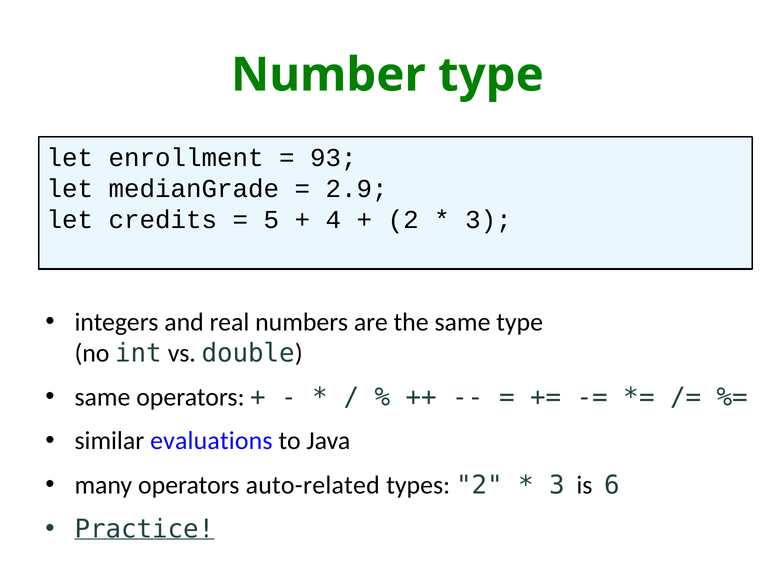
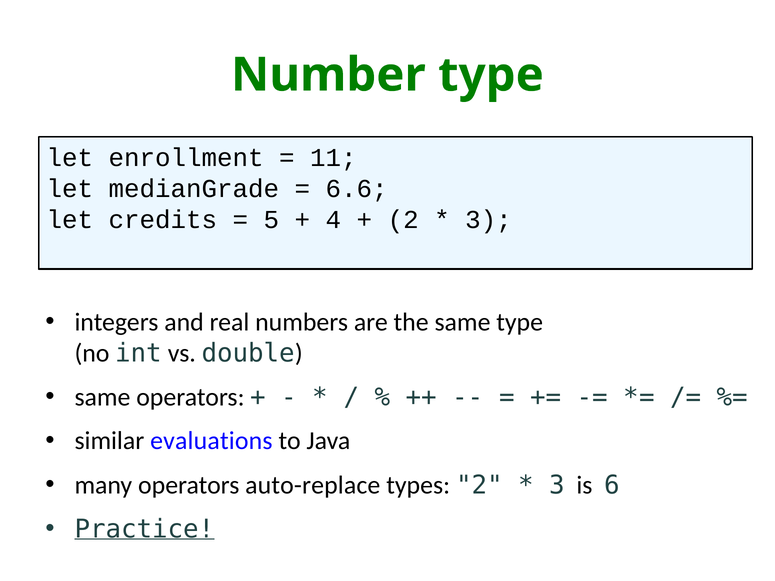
93: 93 -> 11
2.9: 2.9 -> 6.6
auto-related: auto-related -> auto-replace
